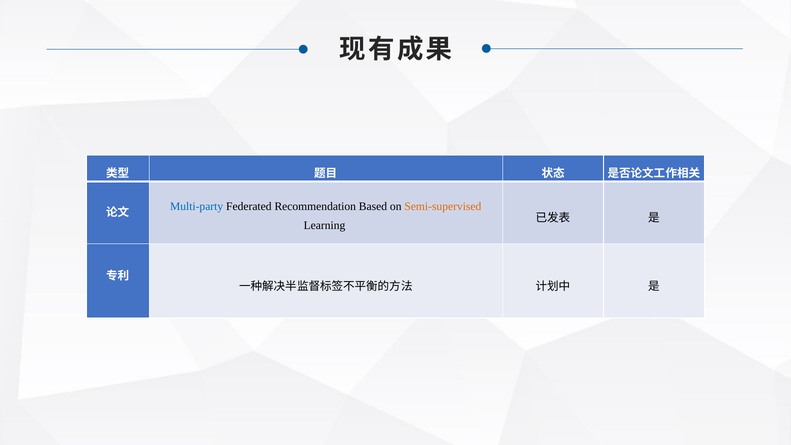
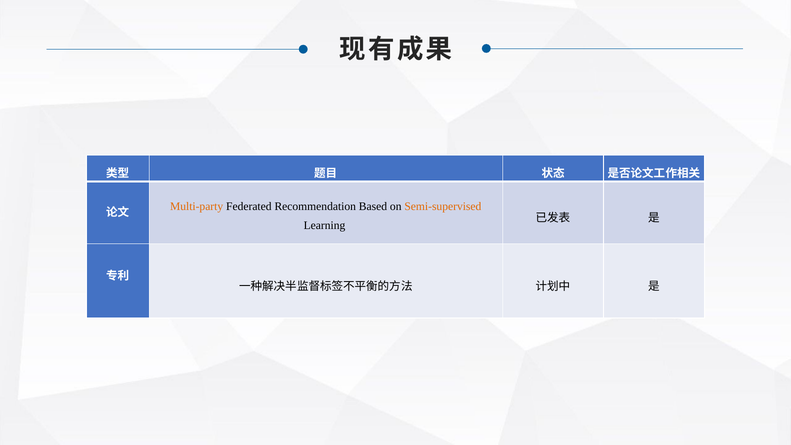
Multi-party colour: blue -> orange
